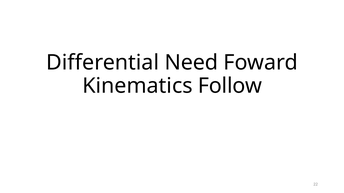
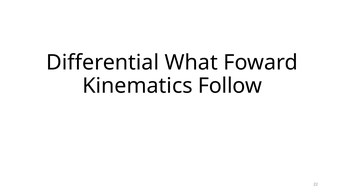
Need: Need -> What
